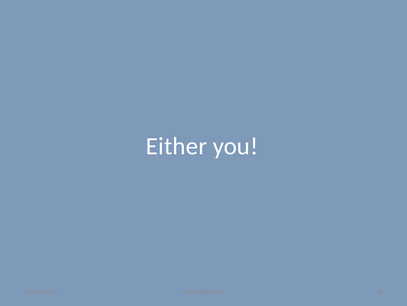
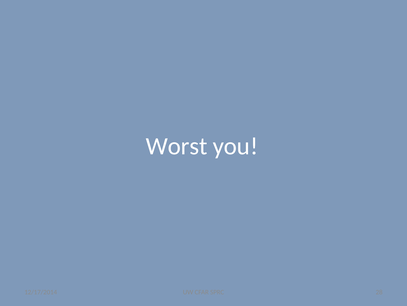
Either: Either -> Worst
